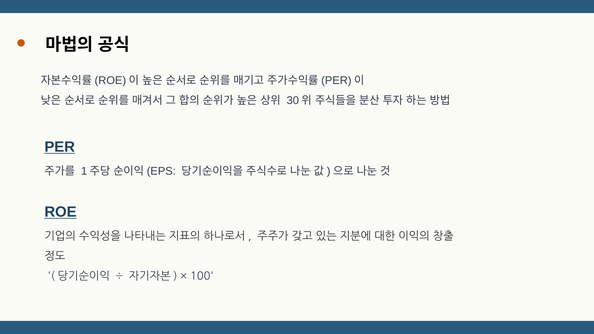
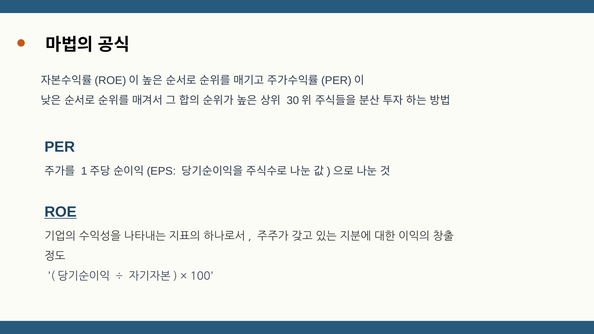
PER underline: present -> none
